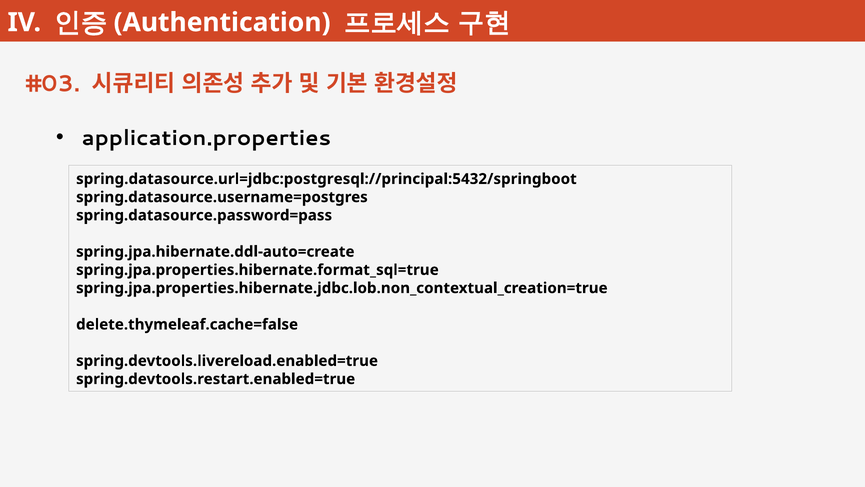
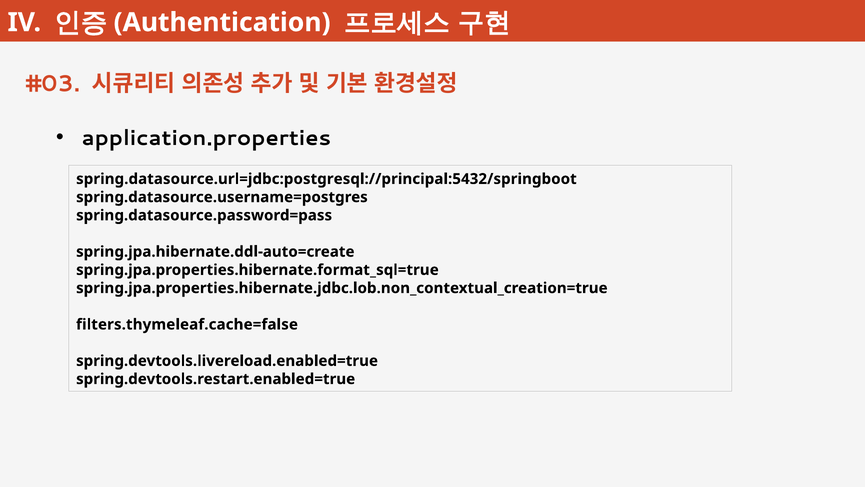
delete.thymeleaf.cache=false: delete.thymeleaf.cache=false -> filters.thymeleaf.cache=false
